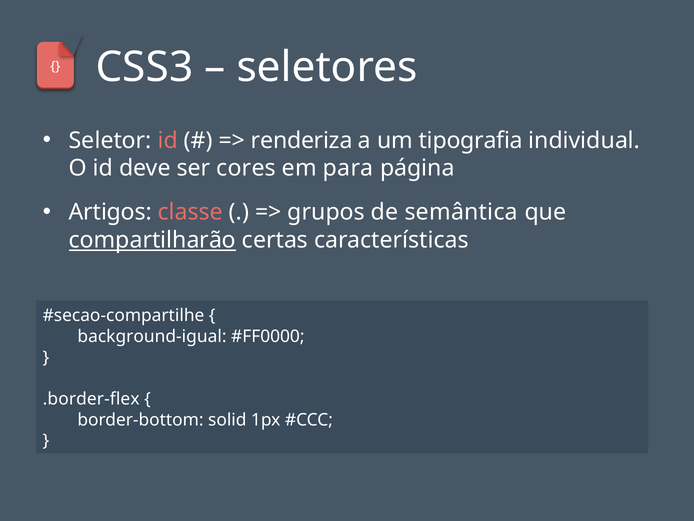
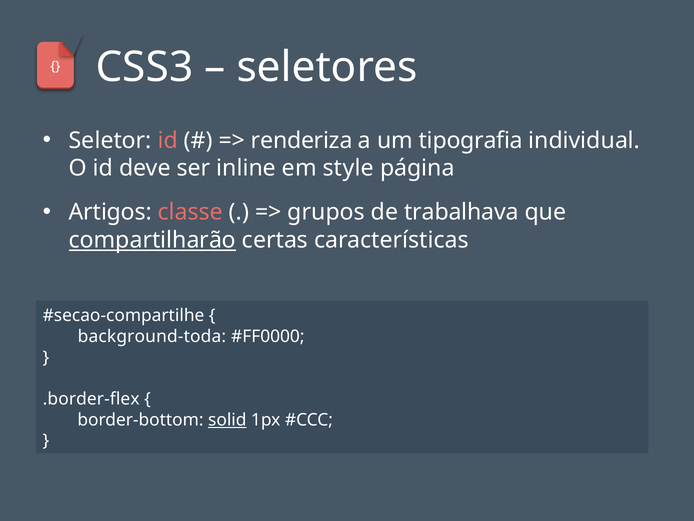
cores: cores -> inline
para: para -> style
semântica: semântica -> trabalhava
background-igual: background-igual -> background-toda
solid underline: none -> present
